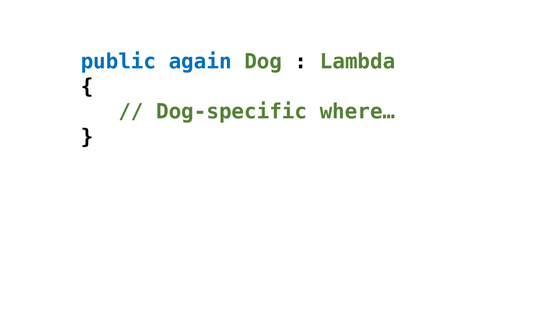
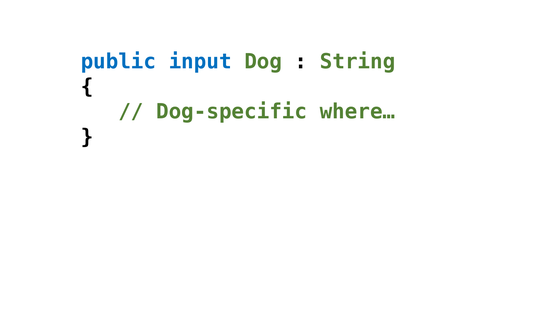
again: again -> input
Lambda: Lambda -> String
